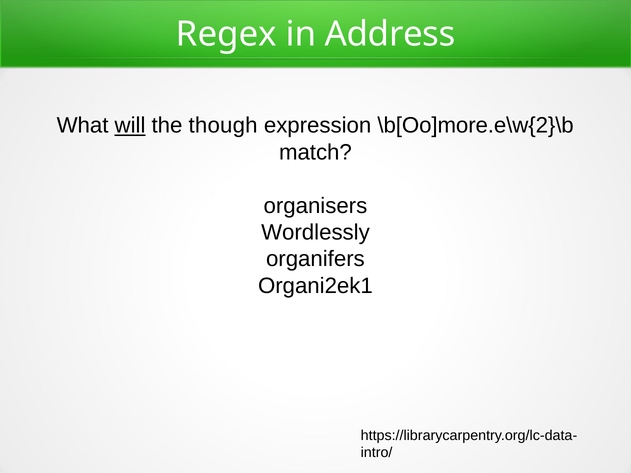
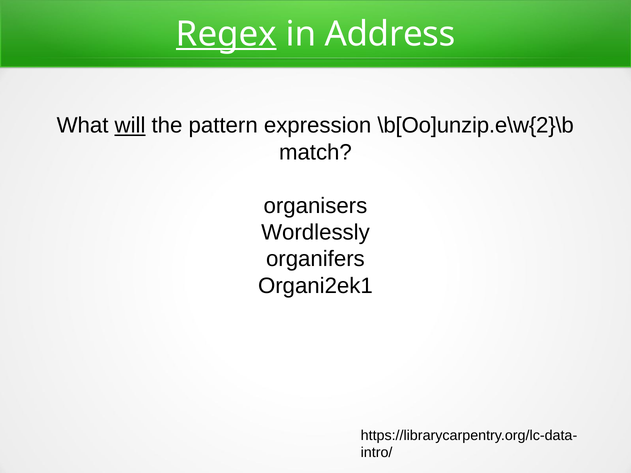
Regex underline: none -> present
though: though -> pattern
\b[Oo]more.e\w{2}\b: \b[Oo]more.e\w{2}\b -> \b[Oo]unzip.e\w{2}\b
